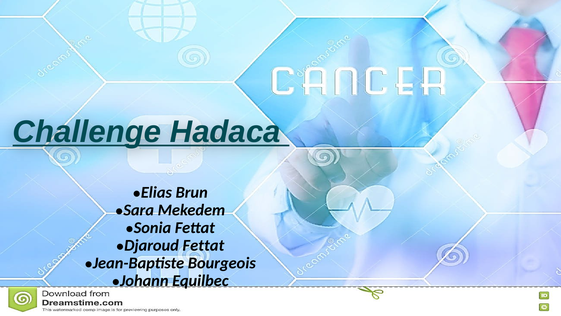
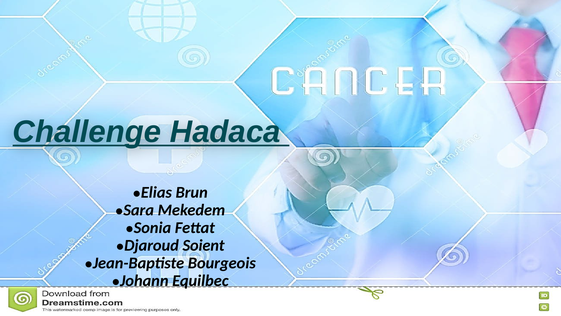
●Djaroud Fettat: Fettat -> Soient
